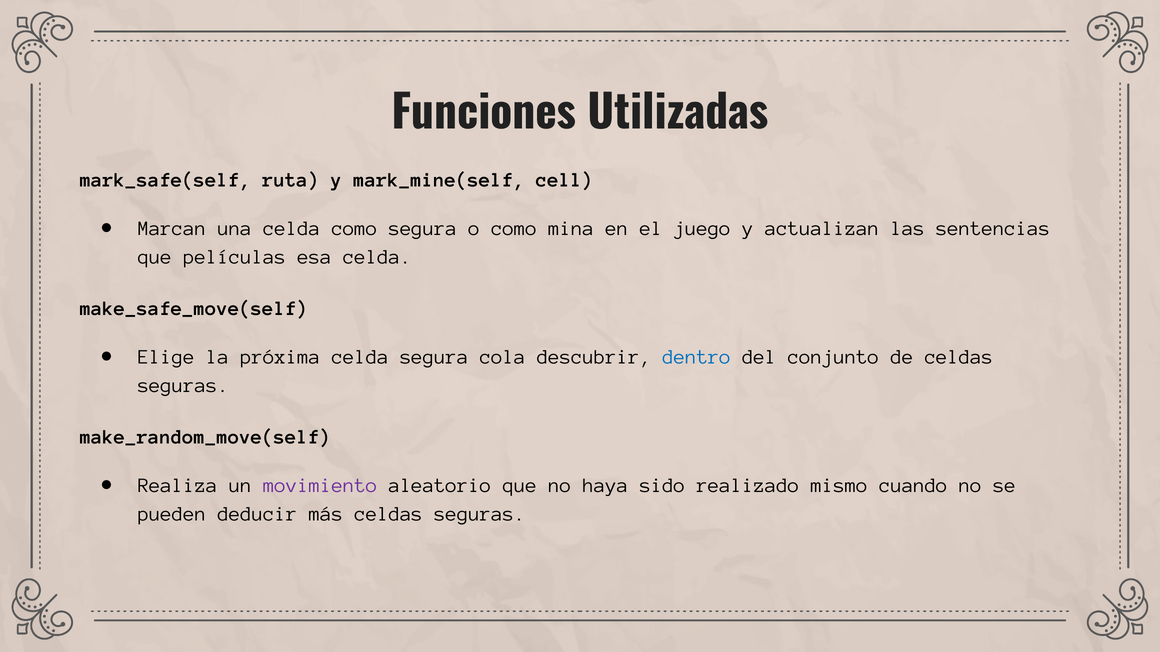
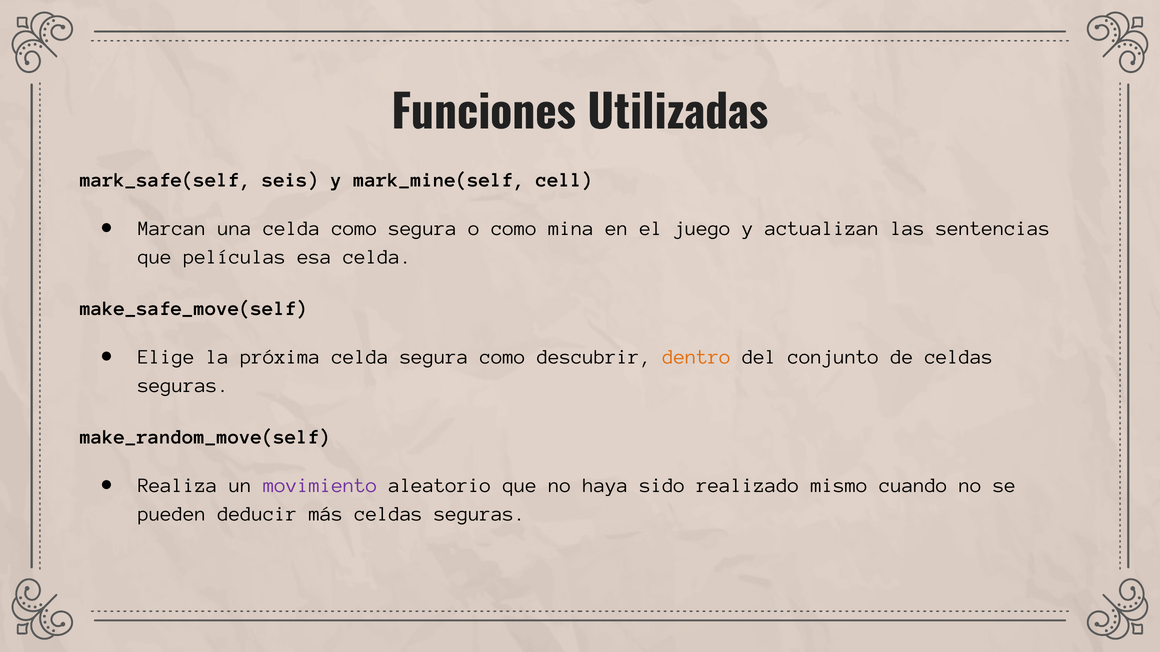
ruta: ruta -> seis
segura cola: cola -> como
dentro colour: blue -> orange
